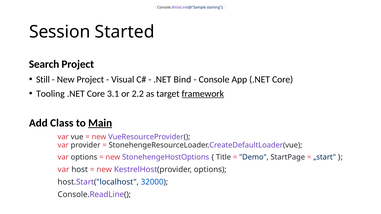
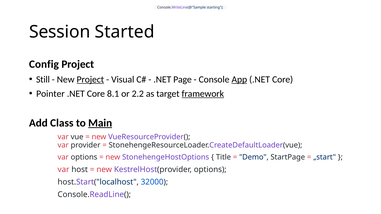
Search: Search -> Config
Project at (90, 80) underline: none -> present
Bind: Bind -> Page
App underline: none -> present
Tooling: Tooling -> Pointer
3.1: 3.1 -> 8.1
